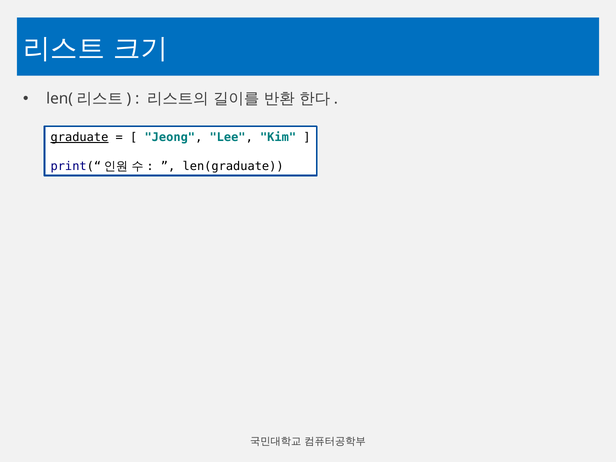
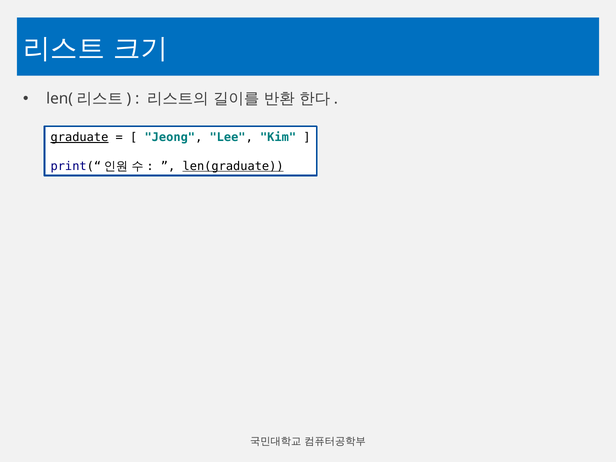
len(graduate underline: none -> present
